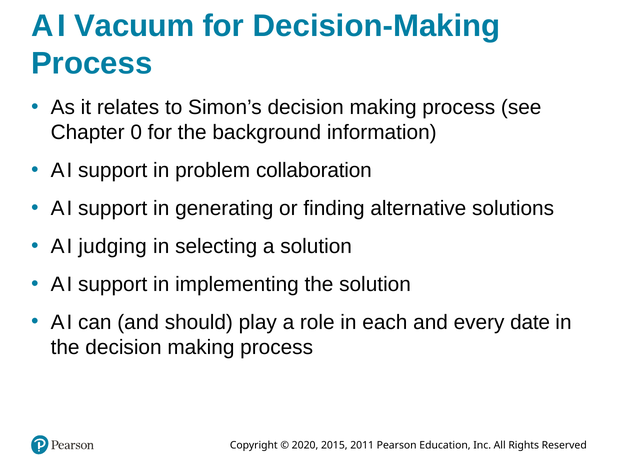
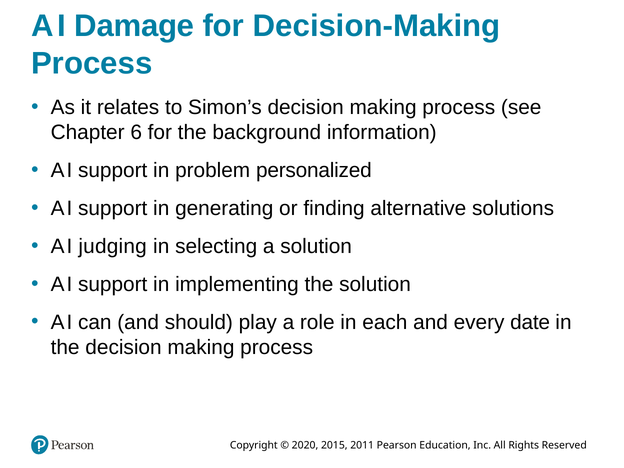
Vacuum: Vacuum -> Damage
0: 0 -> 6
collaboration: collaboration -> personalized
